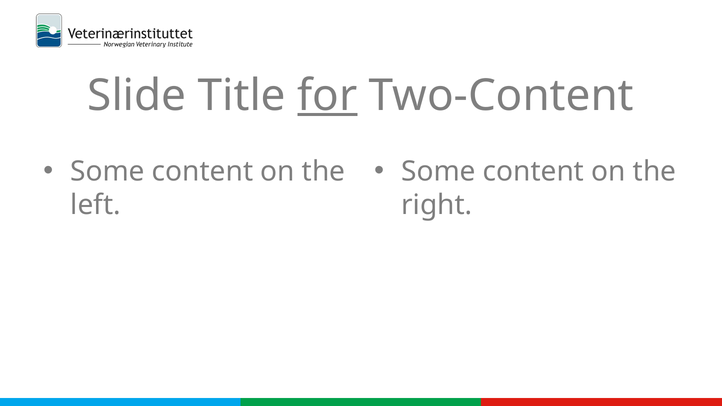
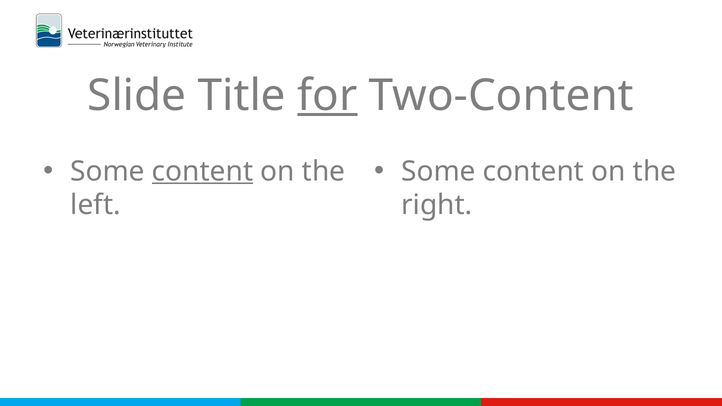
content at (203, 171) underline: none -> present
